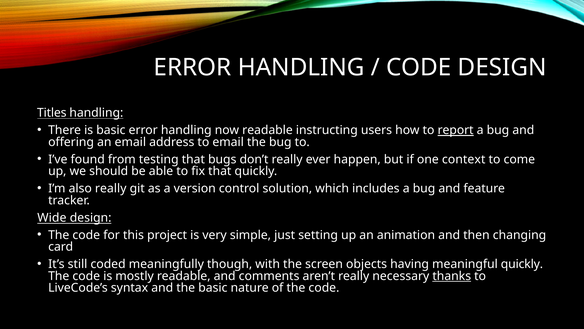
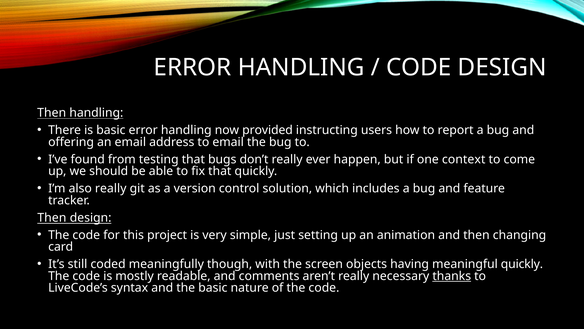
Titles at (52, 113): Titles -> Then
now readable: readable -> provided
report underline: present -> none
Wide at (52, 217): Wide -> Then
